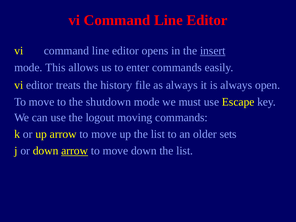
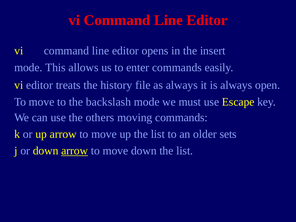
insert underline: present -> none
shutdown: shutdown -> backslash
logout: logout -> others
